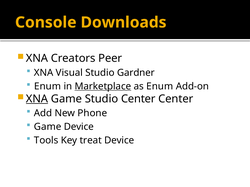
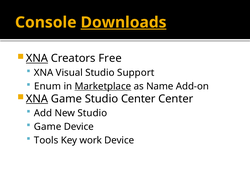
Downloads underline: none -> present
XNA at (37, 58) underline: none -> present
Peer: Peer -> Free
Gardner: Gardner -> Support
as Enum: Enum -> Name
New Phone: Phone -> Studio
treat: treat -> work
